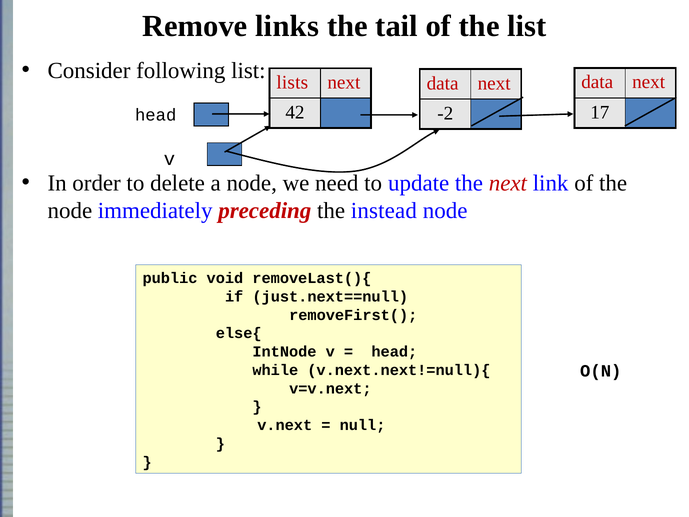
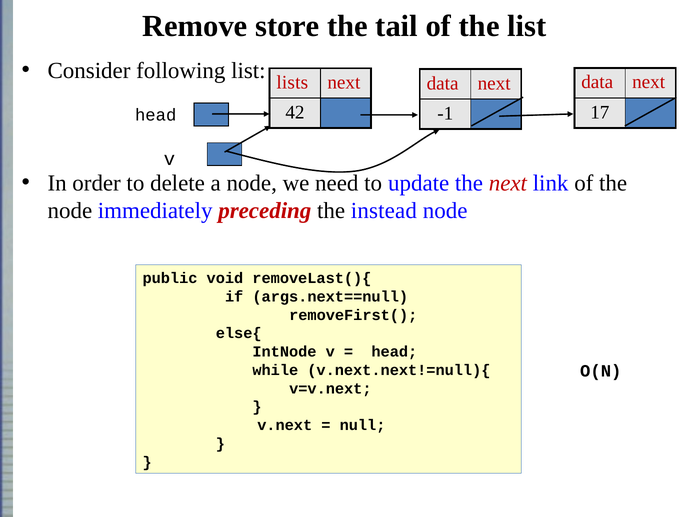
links: links -> store
-2: -2 -> -1
just.next==null: just.next==null -> args.next==null
